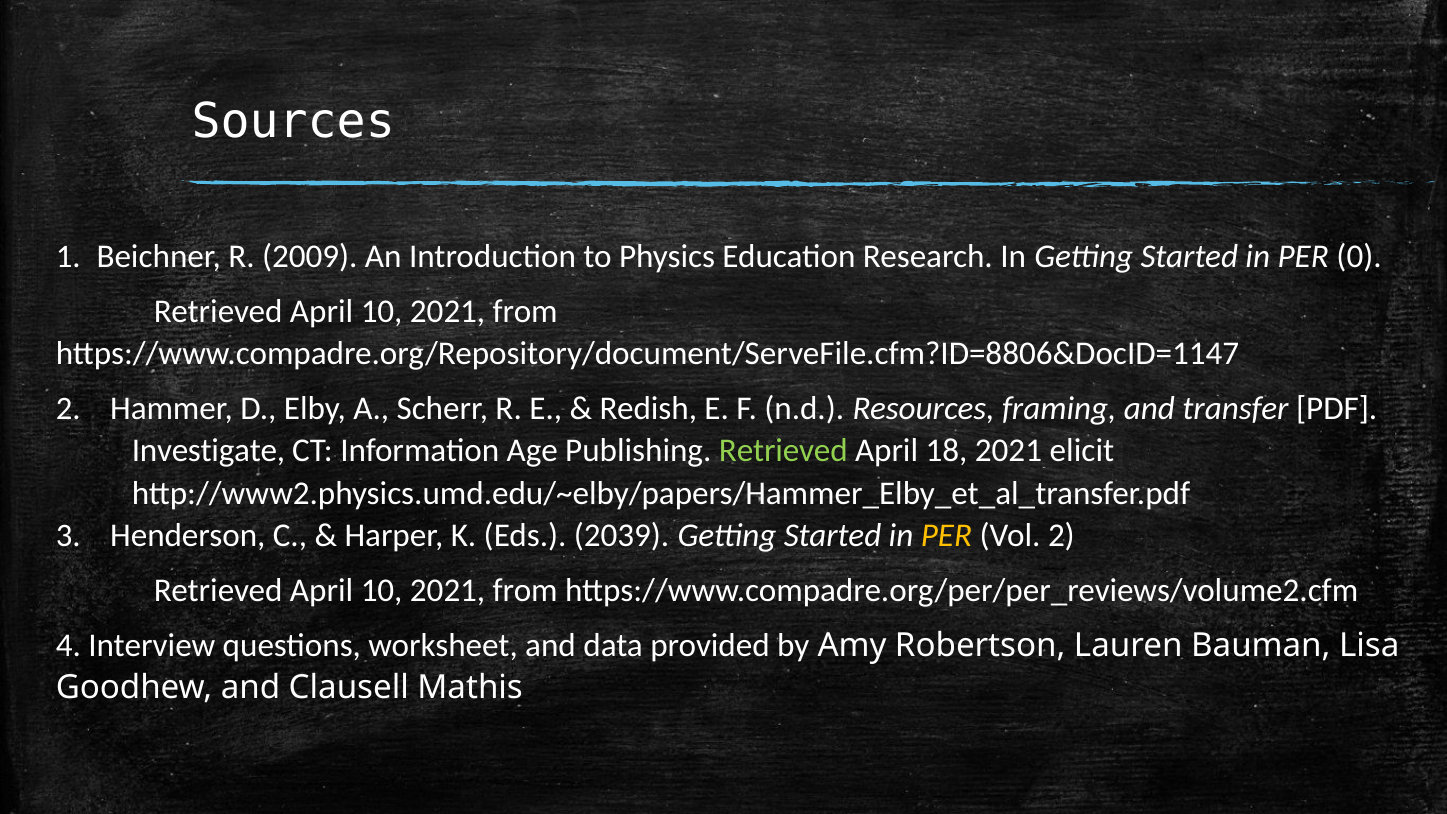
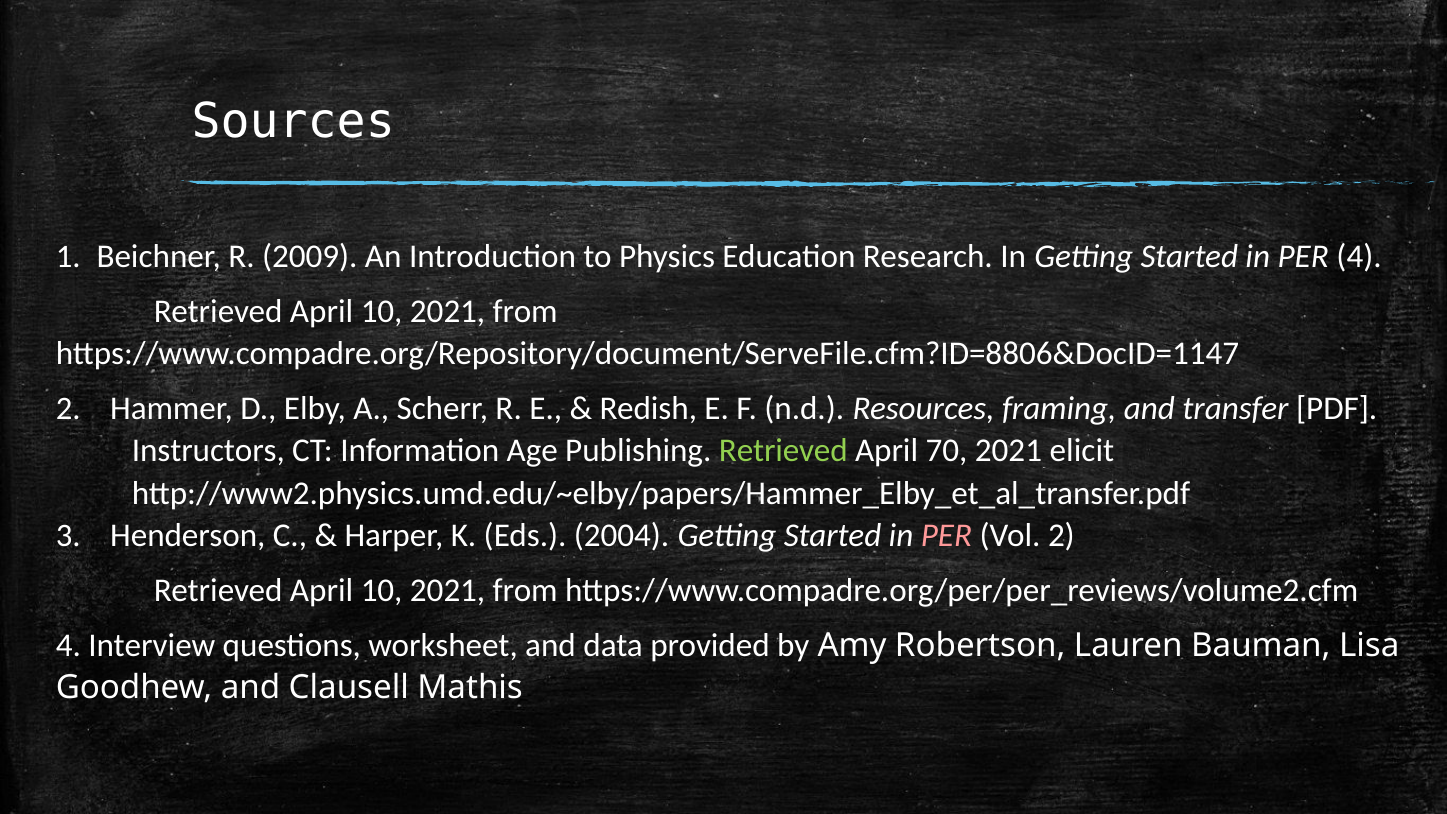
PER 0: 0 -> 4
Investigate: Investigate -> Instructors
18: 18 -> 70
2039: 2039 -> 2004
PER at (946, 536) colour: yellow -> pink
